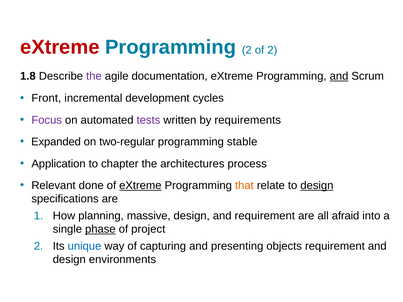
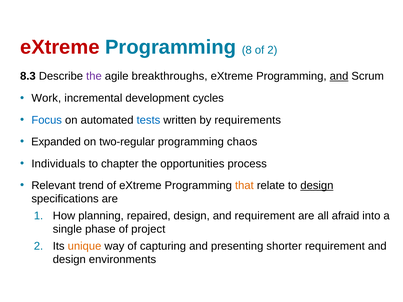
Programming 2: 2 -> 8
1.8: 1.8 -> 8.3
documentation: documentation -> breakthroughs
Front: Front -> Work
Focus colour: purple -> blue
tests colour: purple -> blue
stable: stable -> chaos
Application: Application -> Individuals
architectures: architectures -> opportunities
done: done -> trend
eXtreme at (140, 186) underline: present -> none
massive: massive -> repaired
phase underline: present -> none
unique colour: blue -> orange
objects: objects -> shorter
